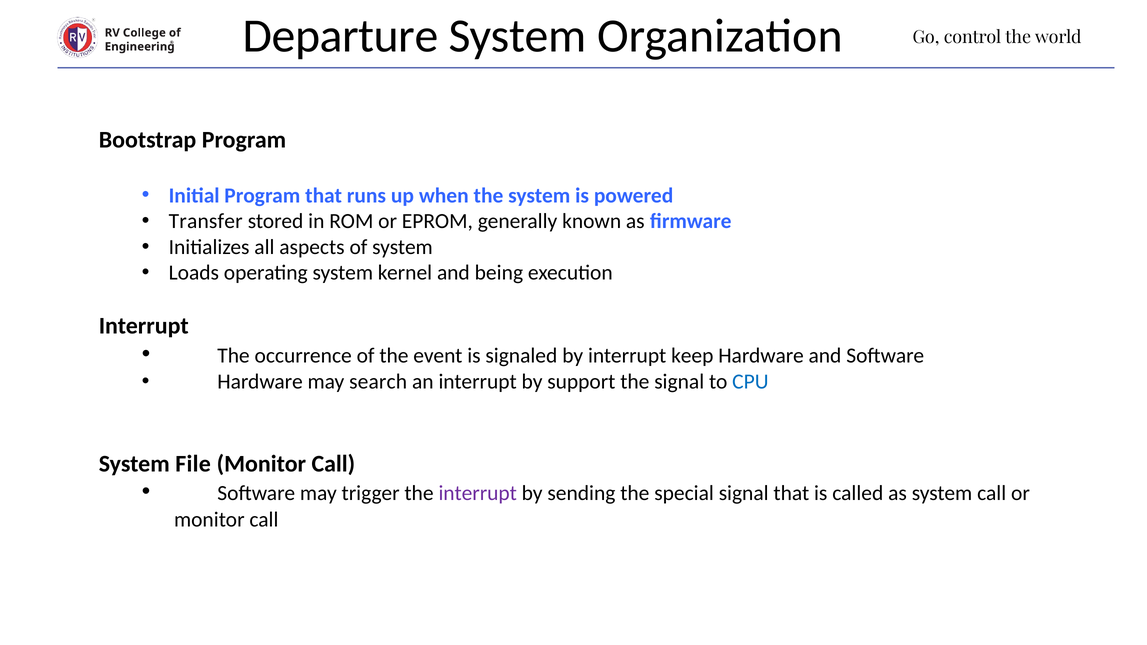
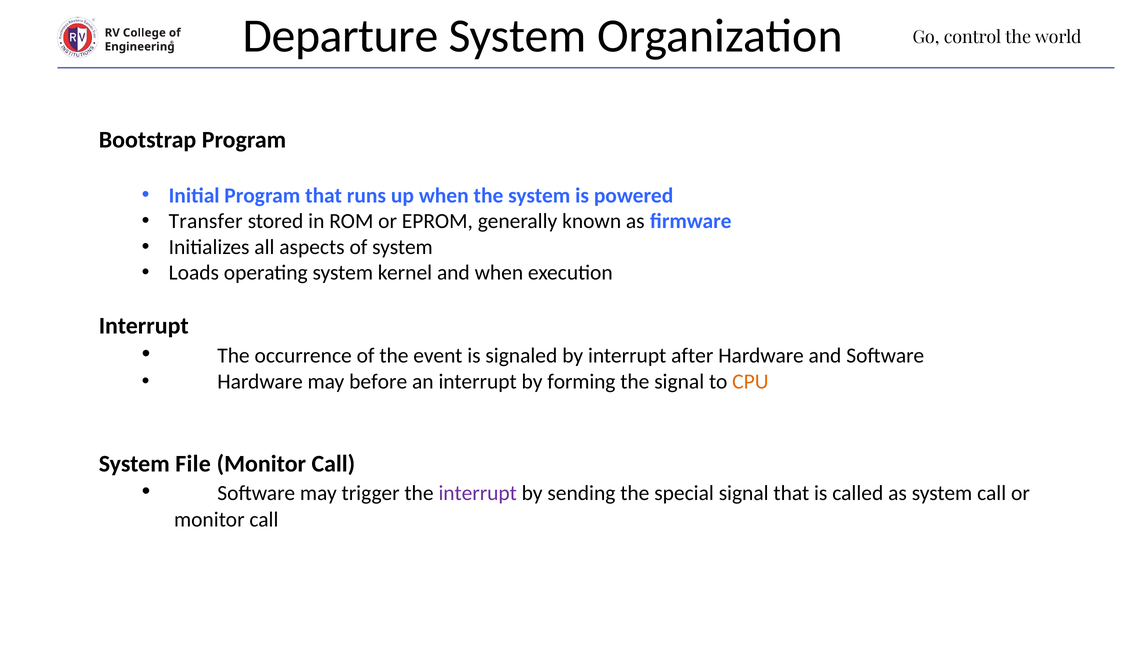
and being: being -> when
keep: keep -> after
search: search -> before
support: support -> forming
CPU colour: blue -> orange
